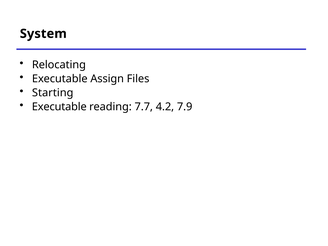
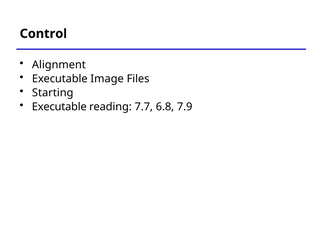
System: System -> Control
Relocating: Relocating -> Alignment
Assign: Assign -> Image
4.2: 4.2 -> 6.8
